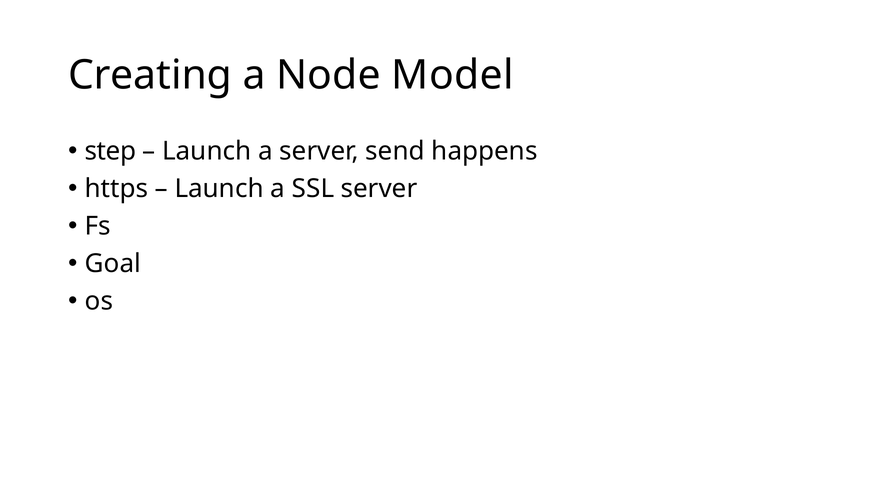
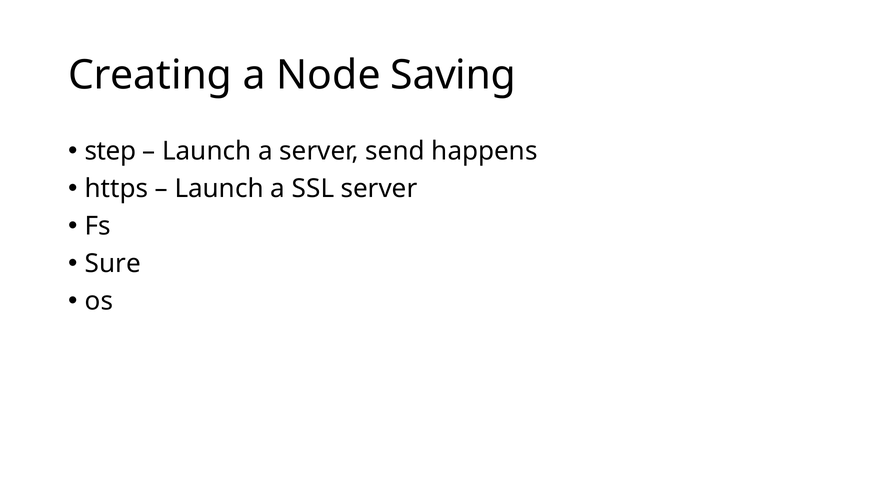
Model: Model -> Saving
Goal: Goal -> Sure
